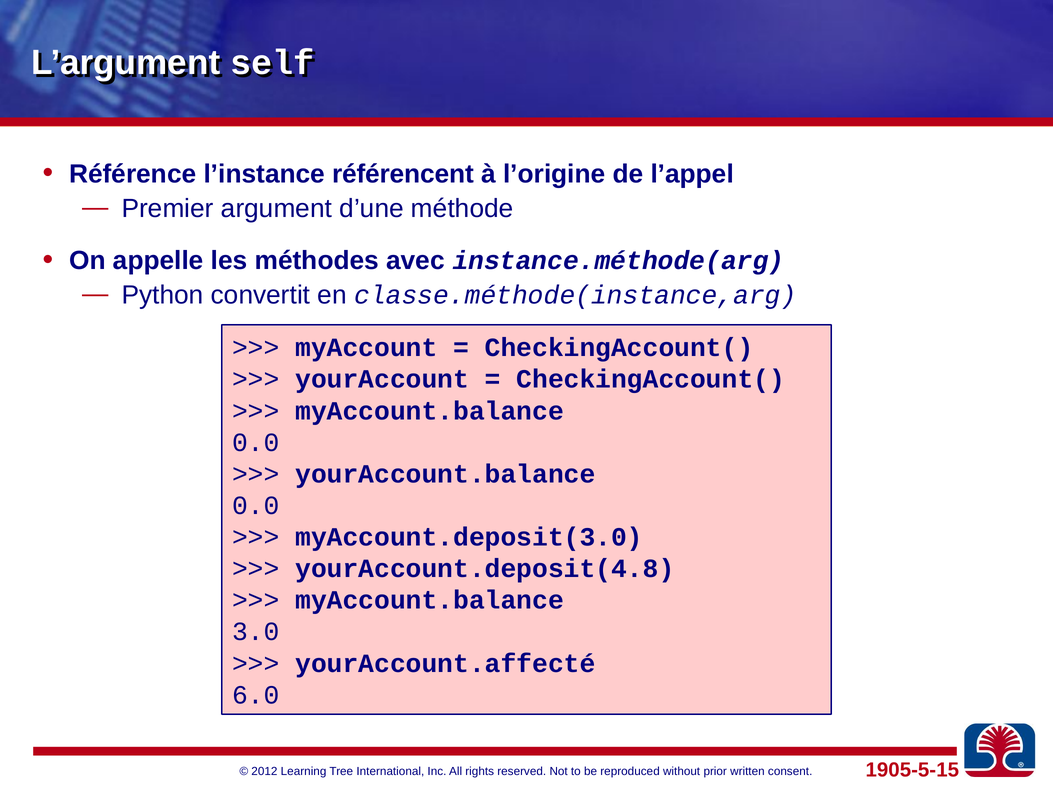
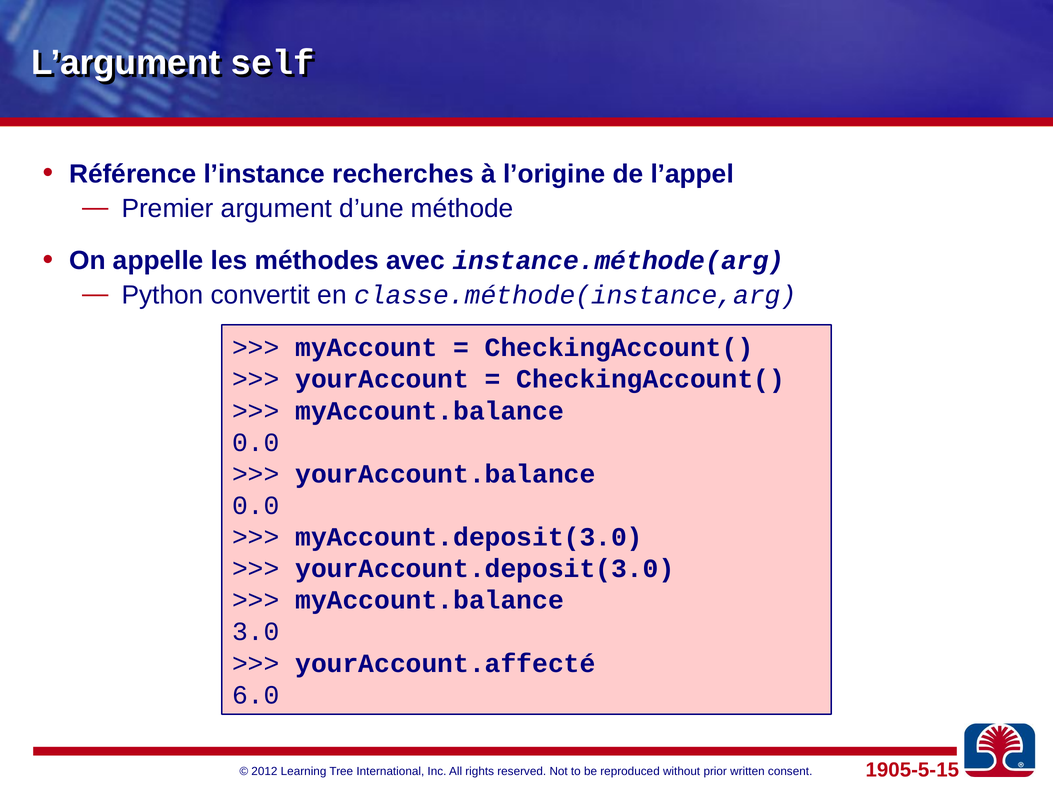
référencent: référencent -> recherches
yourAccount.deposit(4.8: yourAccount.deposit(4.8 -> yourAccount.deposit(3.0
